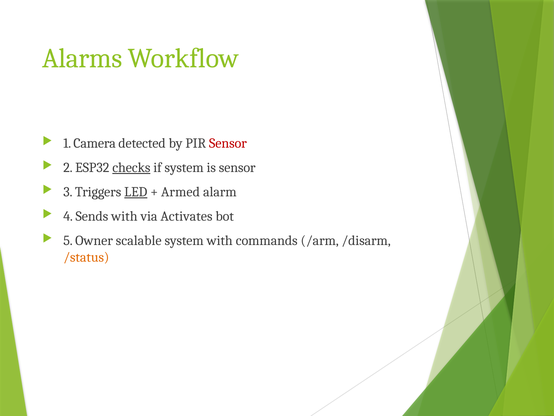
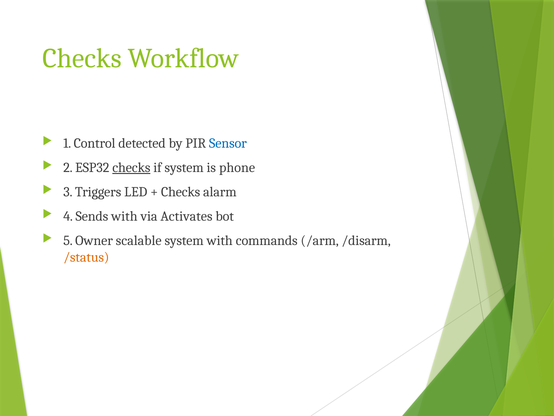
Alarms at (82, 58): Alarms -> Checks
Camera: Camera -> Control
Sensor at (228, 143) colour: red -> blue
is sensor: sensor -> phone
LED underline: present -> none
Armed at (181, 192): Armed -> Checks
